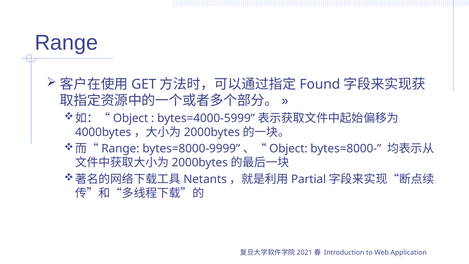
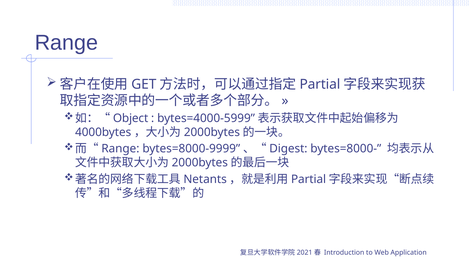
Found at (320, 84): Found -> Partial
Object at (288, 149): Object -> Digest
